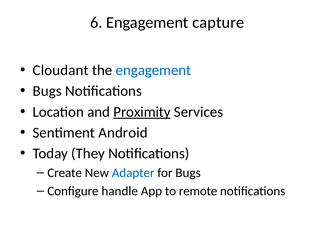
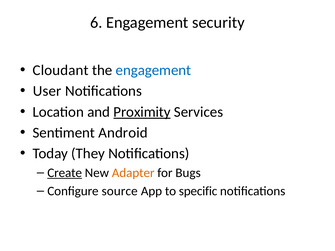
capture: capture -> security
Bugs at (47, 91): Bugs -> User
Create underline: none -> present
Adapter colour: blue -> orange
handle: handle -> source
remote: remote -> specific
